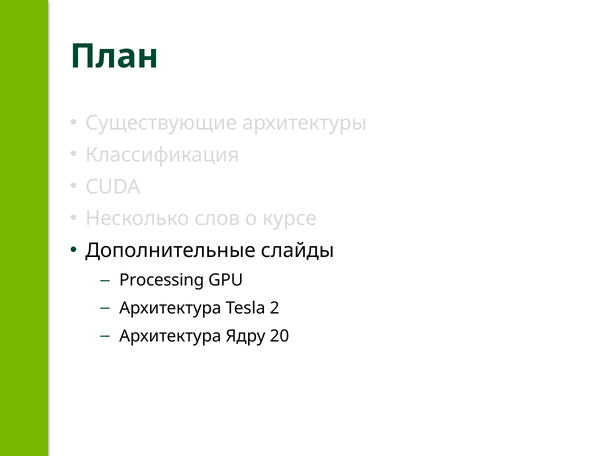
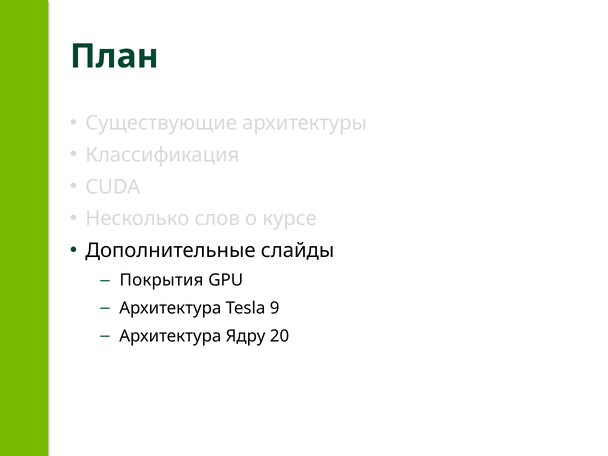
Processing: Processing -> Покрытия
2: 2 -> 9
